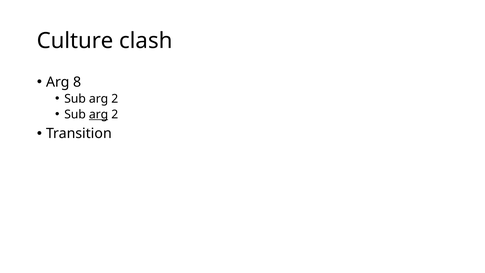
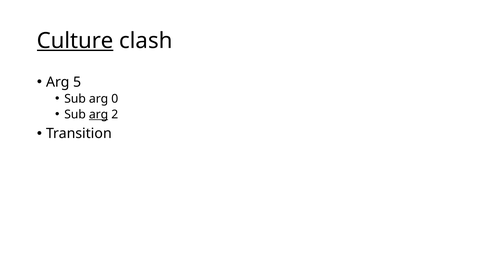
Culture underline: none -> present
8: 8 -> 5
2 at (115, 99): 2 -> 0
